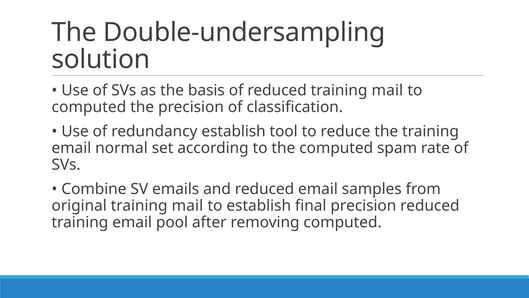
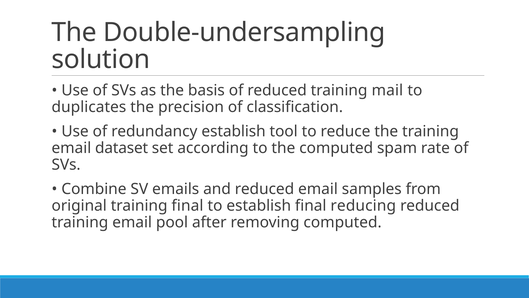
computed at (89, 107): computed -> duplicates
normal: normal -> dataset
original training mail: mail -> final
final precision: precision -> reducing
